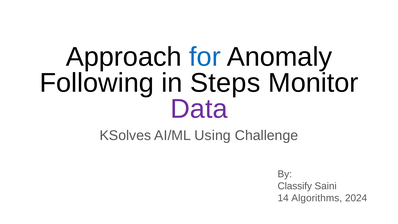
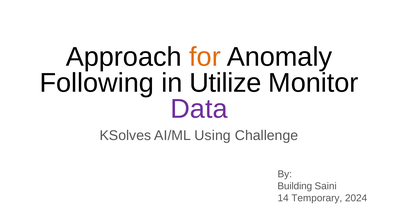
for colour: blue -> orange
Steps: Steps -> Utilize
Classify: Classify -> Building
Algorithms: Algorithms -> Temporary
